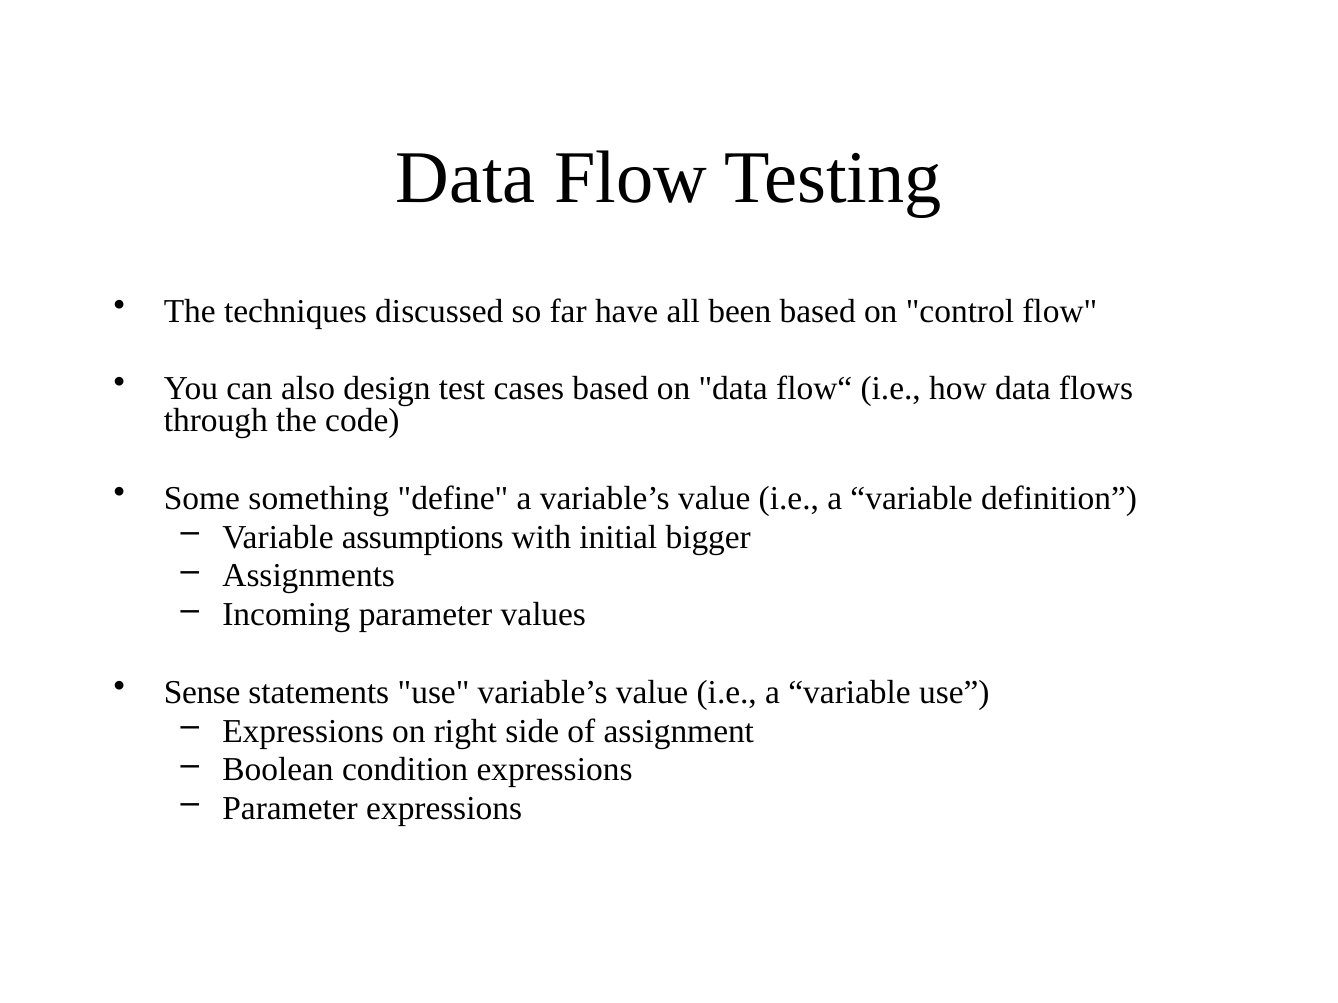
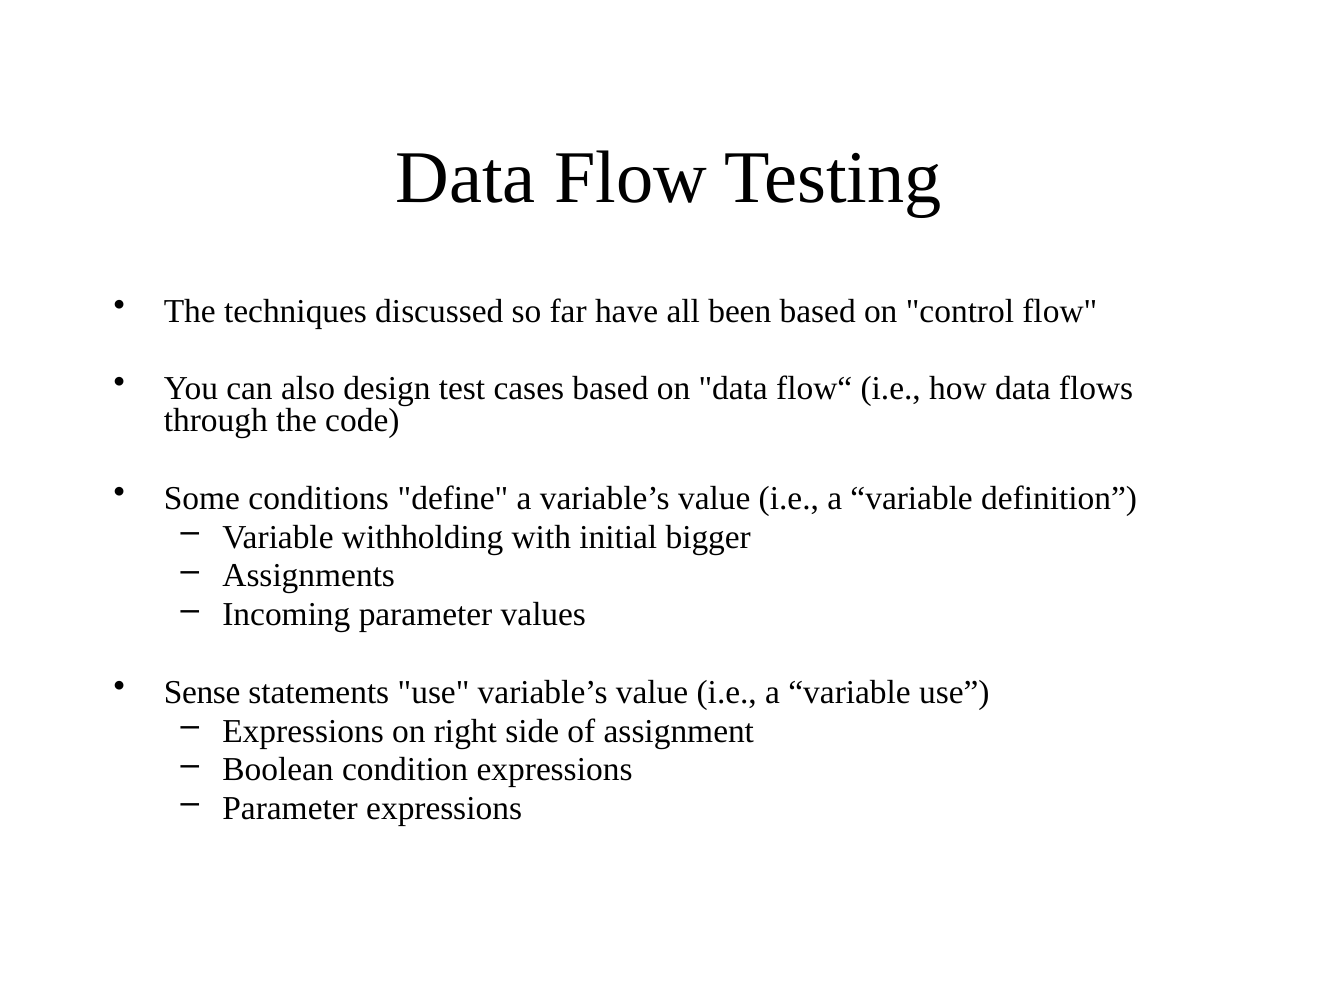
something: something -> conditions
assumptions: assumptions -> withholding
